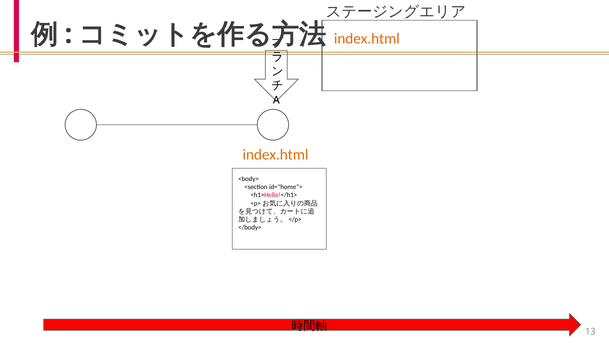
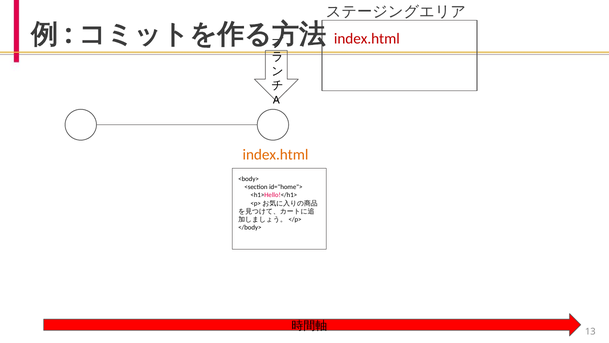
index.html at (367, 39) colour: orange -> red
